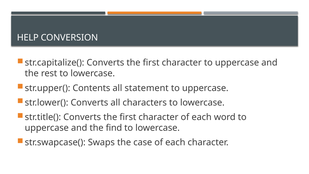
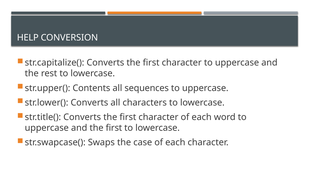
statement: statement -> sequences
and the find: find -> first
